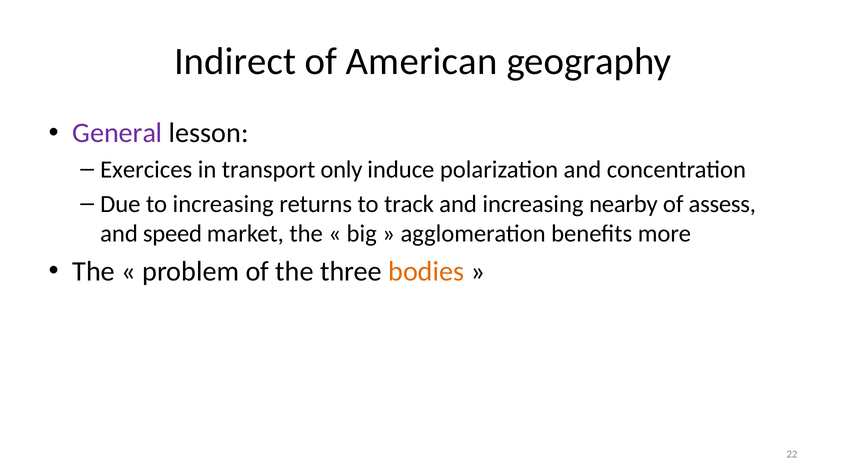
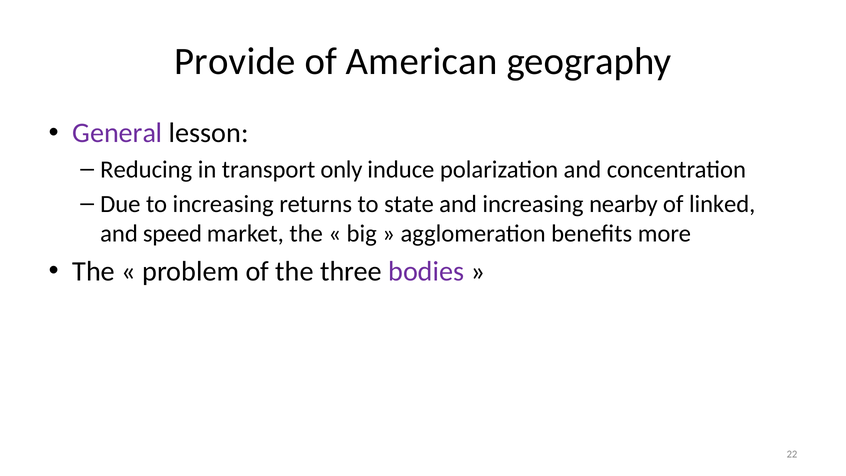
Indirect: Indirect -> Provide
Exercices: Exercices -> Reducing
track: track -> state
assess: assess -> linked
bodies colour: orange -> purple
